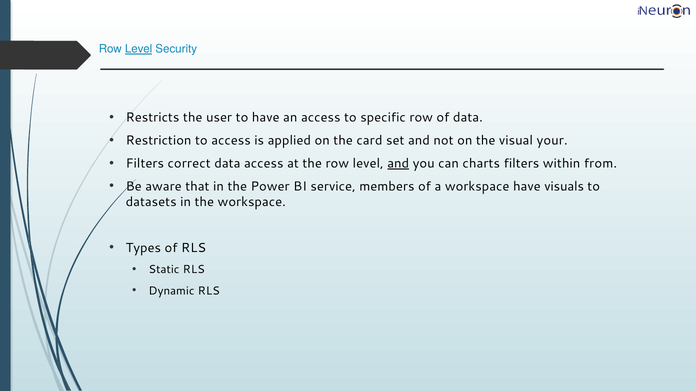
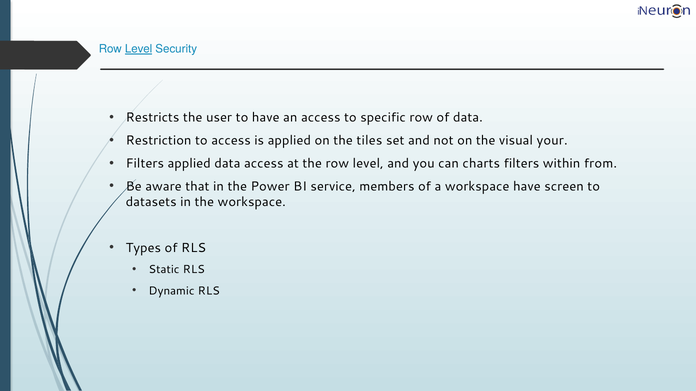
card: card -> tiles
Filters correct: correct -> applied
and at (398, 164) underline: present -> none
visuals: visuals -> screen
